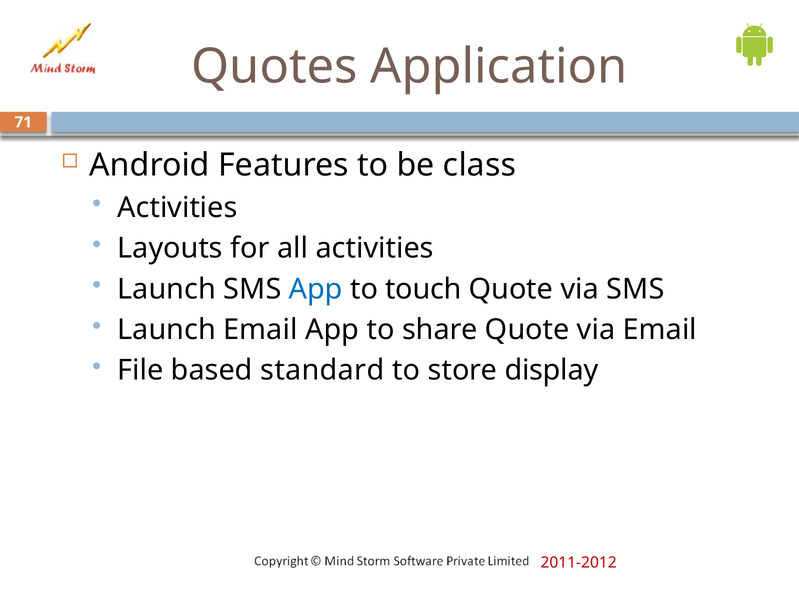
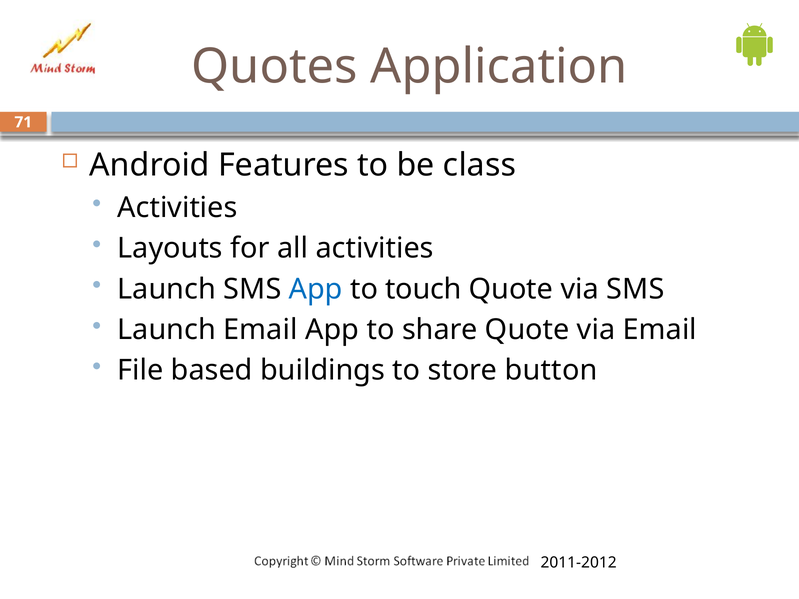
standard: standard -> buildings
display: display -> button
2011-2012 colour: red -> black
